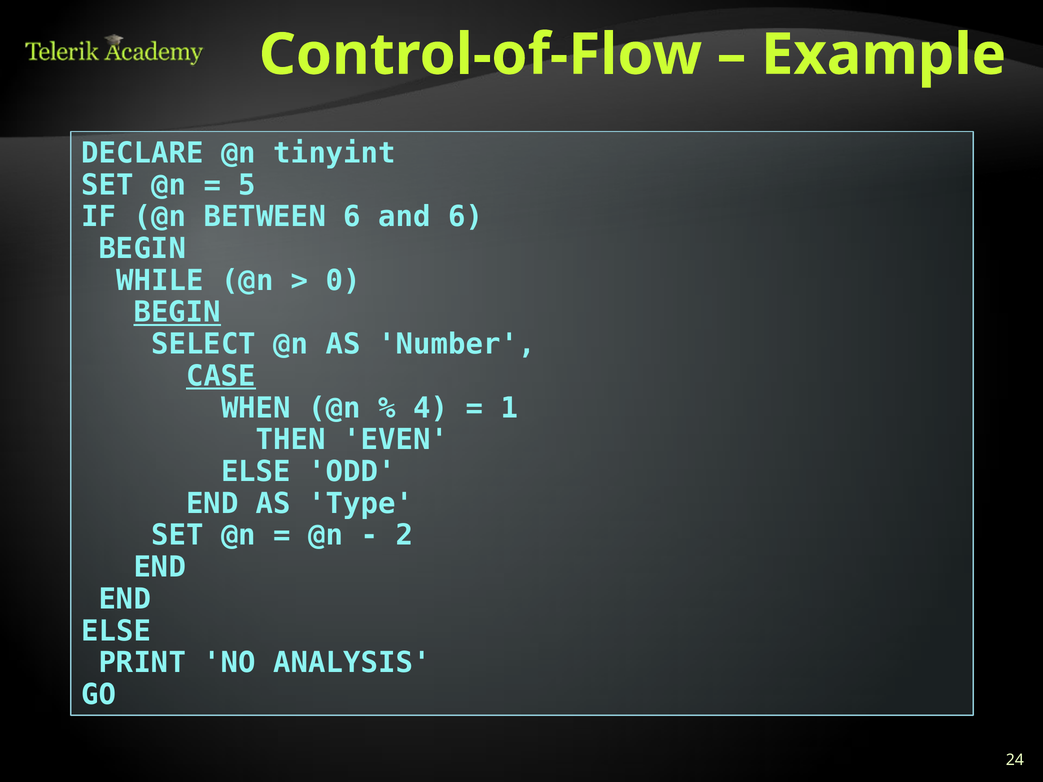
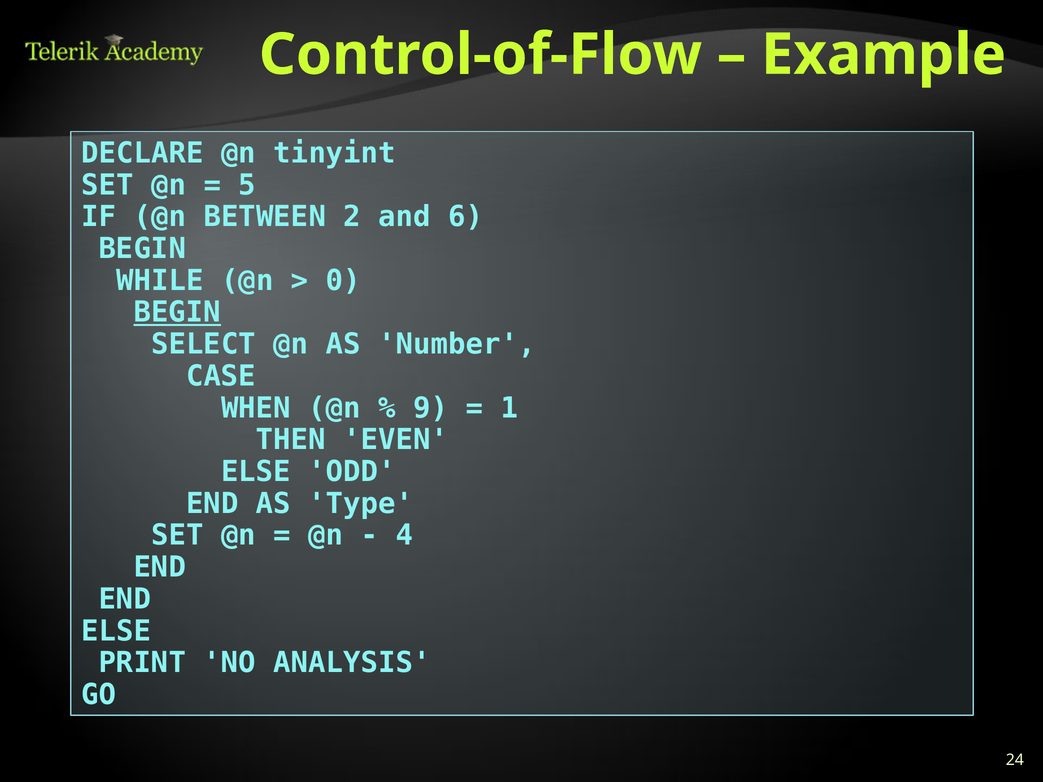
BETWEEN 6: 6 -> 2
CASE underline: present -> none
4: 4 -> 9
2: 2 -> 4
